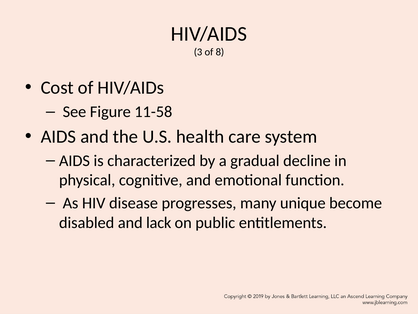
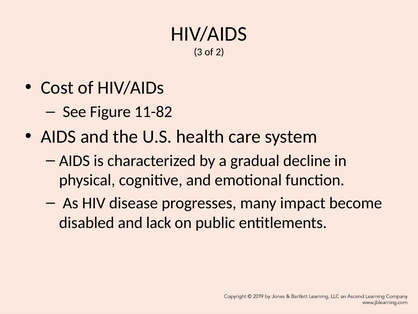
8: 8 -> 2
11-58: 11-58 -> 11-82
unique: unique -> impact
